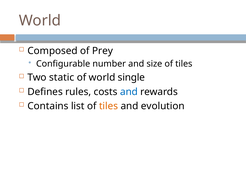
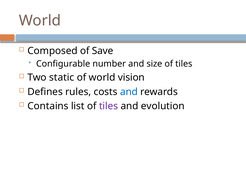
Prey: Prey -> Save
single: single -> vision
tiles at (109, 106) colour: orange -> purple
